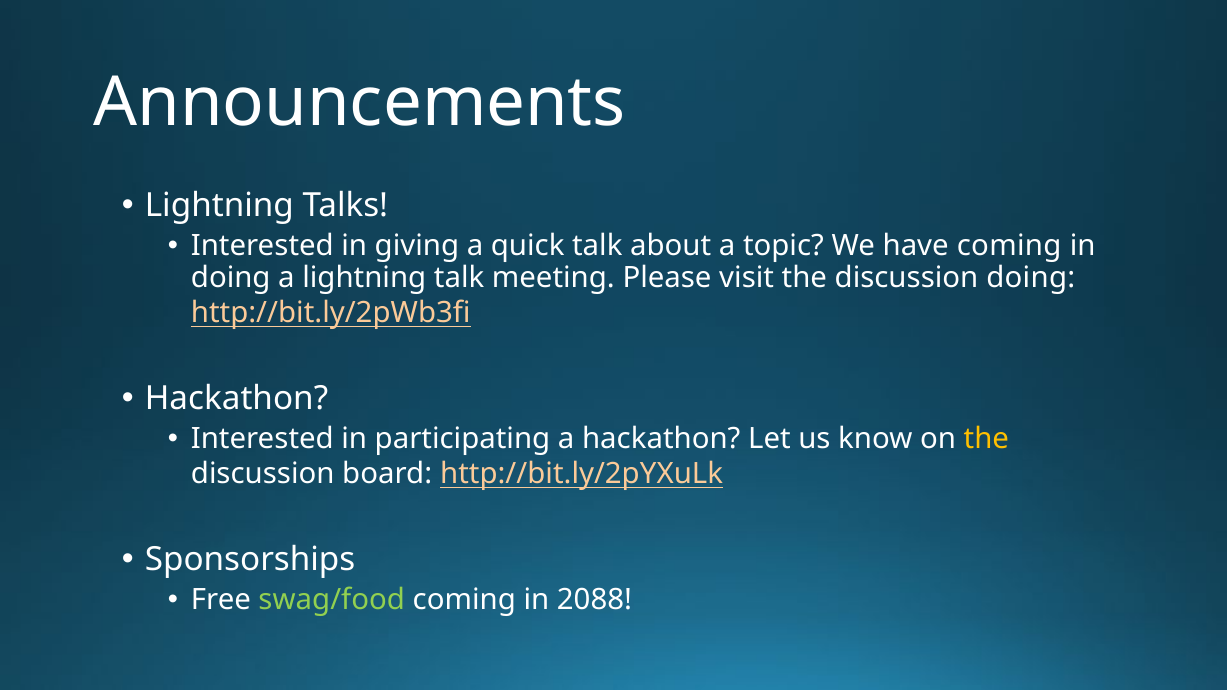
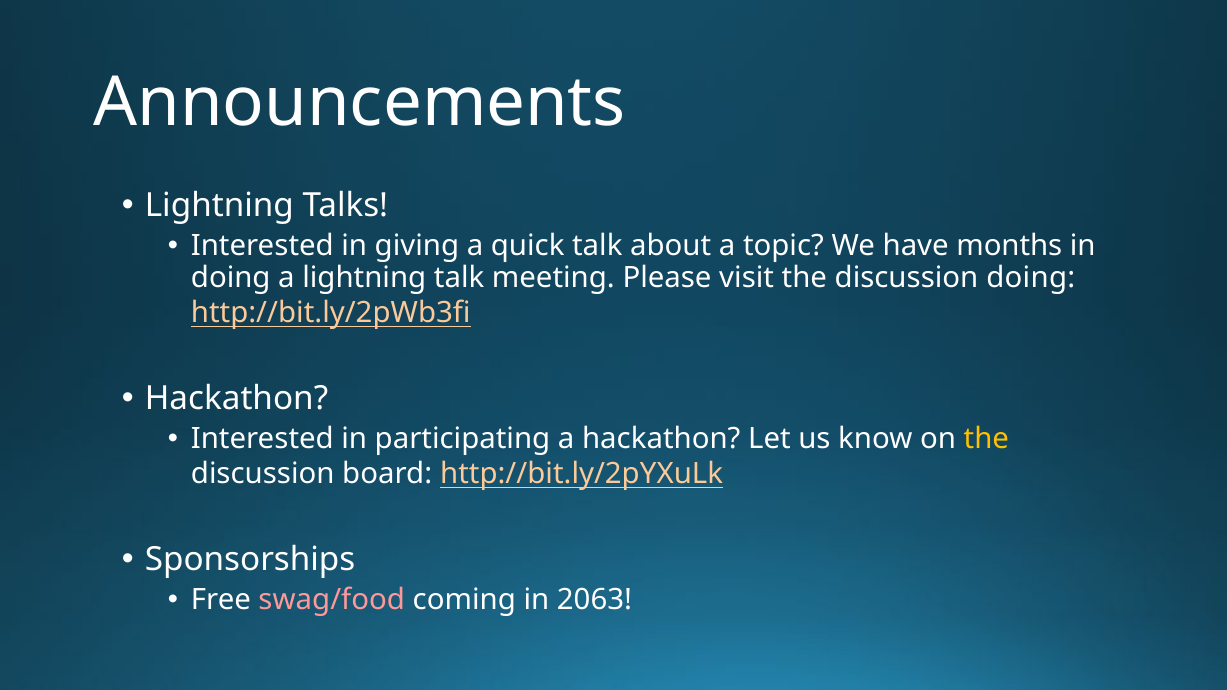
have coming: coming -> months
swag/food colour: light green -> pink
2088: 2088 -> 2063
